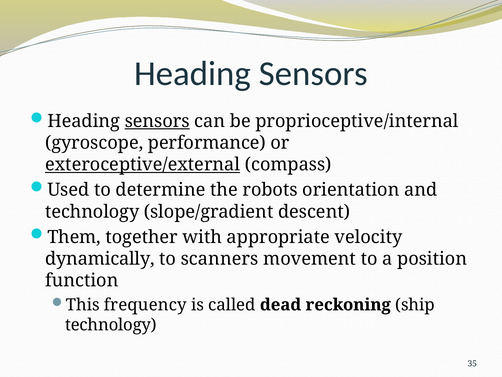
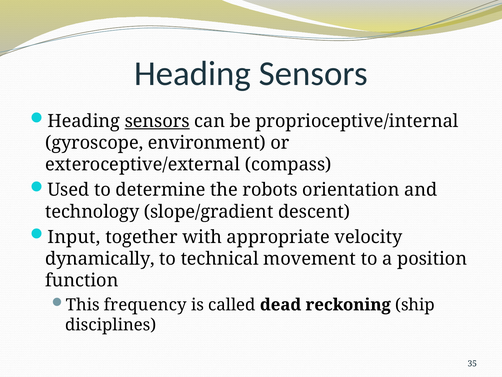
performance: performance -> environment
exteroceptive/external underline: present -> none
Them: Them -> Input
scanners: scanners -> technical
technology at (111, 325): technology -> disciplines
